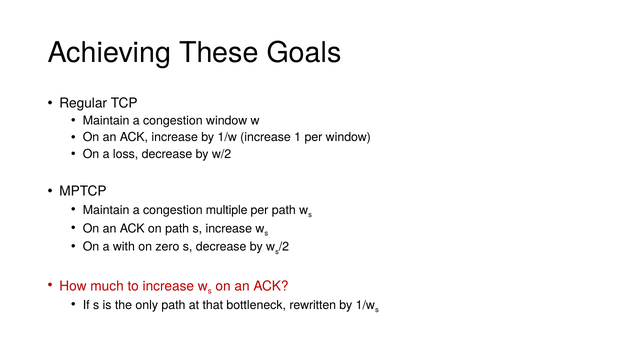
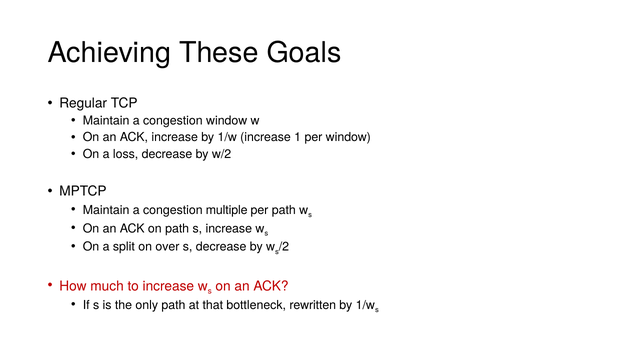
with: with -> split
zero: zero -> over
